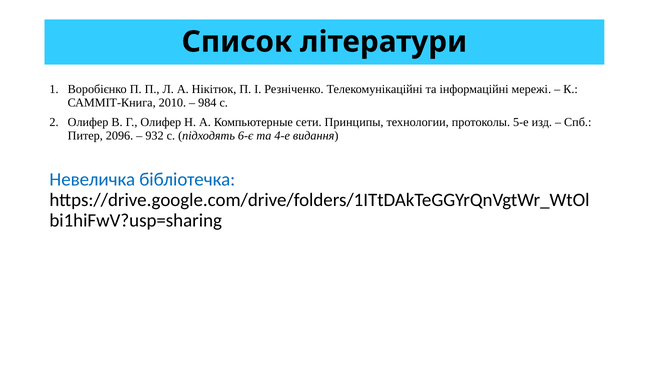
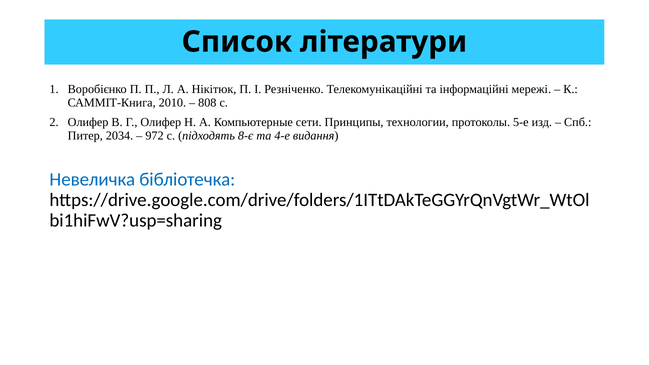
984: 984 -> 808
2096: 2096 -> 2034
932: 932 -> 972
6-є: 6-є -> 8-є
